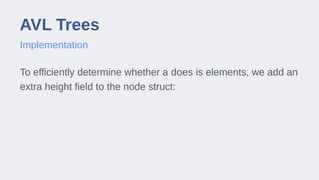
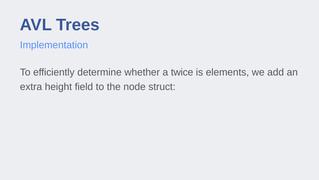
does: does -> twice
